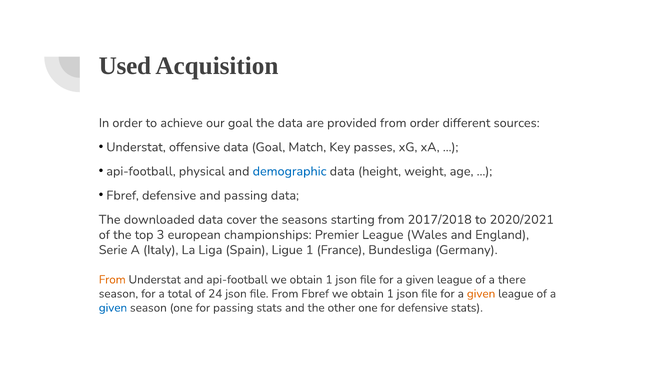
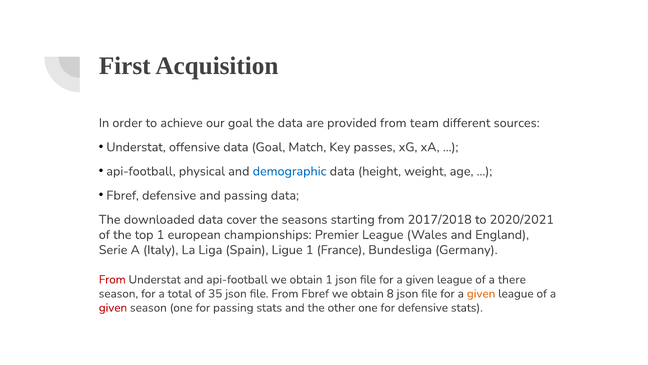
Used: Used -> First
from order: order -> team
top 3: 3 -> 1
From at (112, 279) colour: orange -> red
24: 24 -> 35
Fbref we obtain 1: 1 -> 8
given at (113, 307) colour: blue -> red
